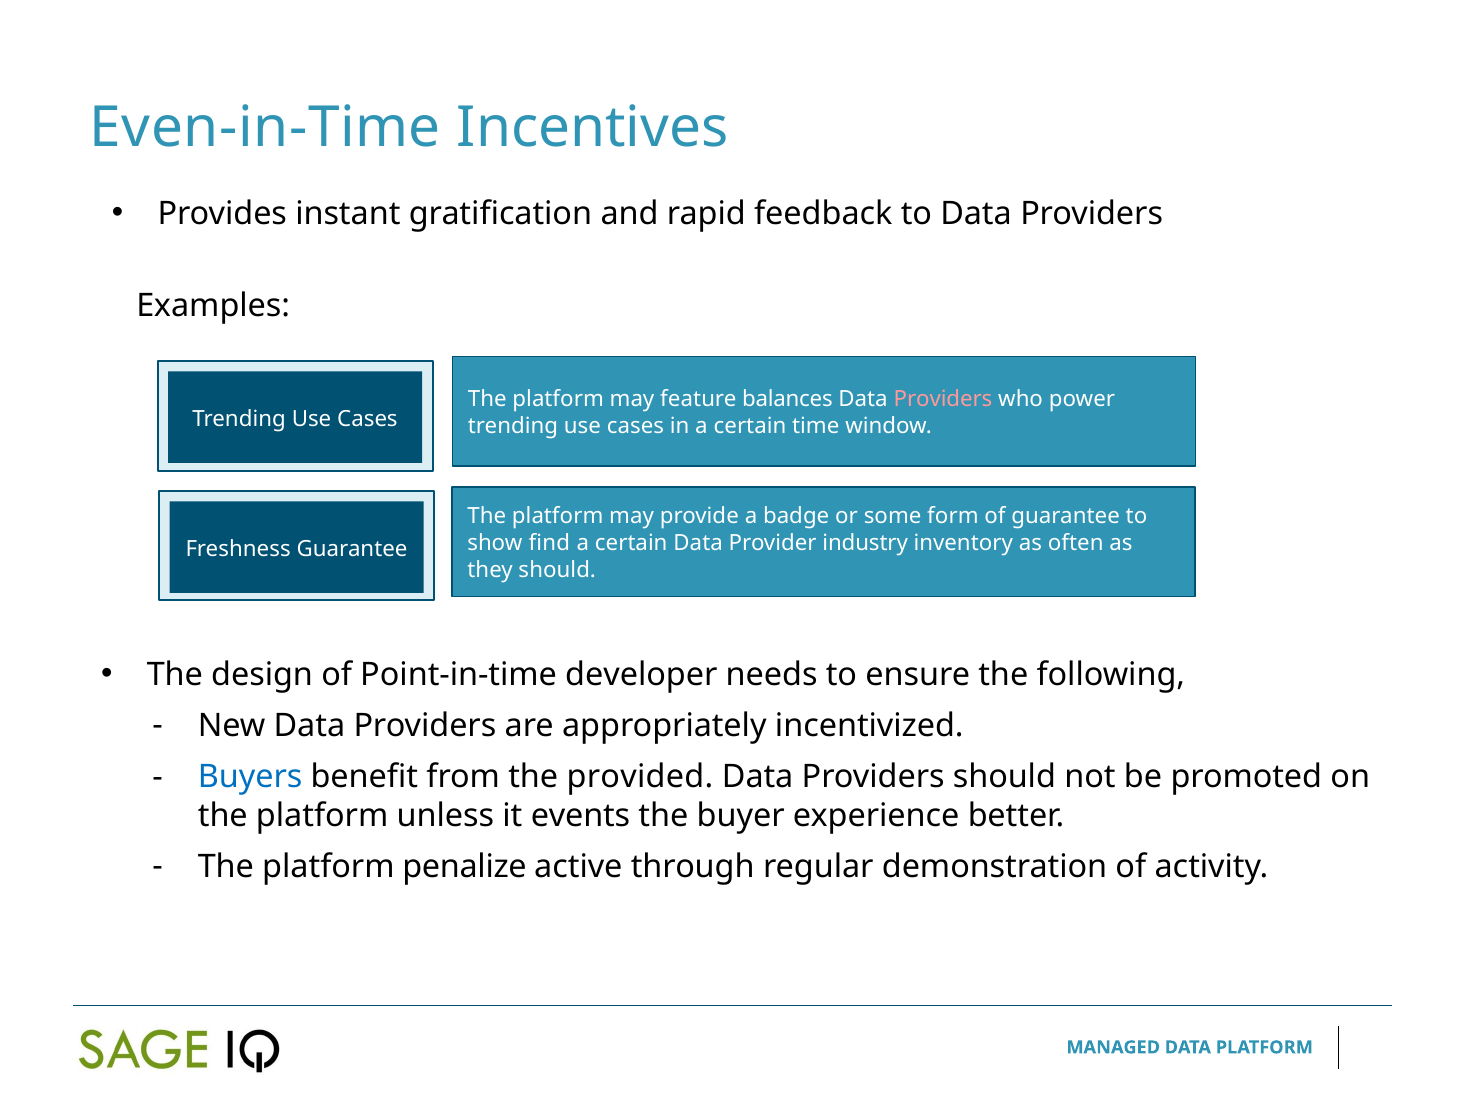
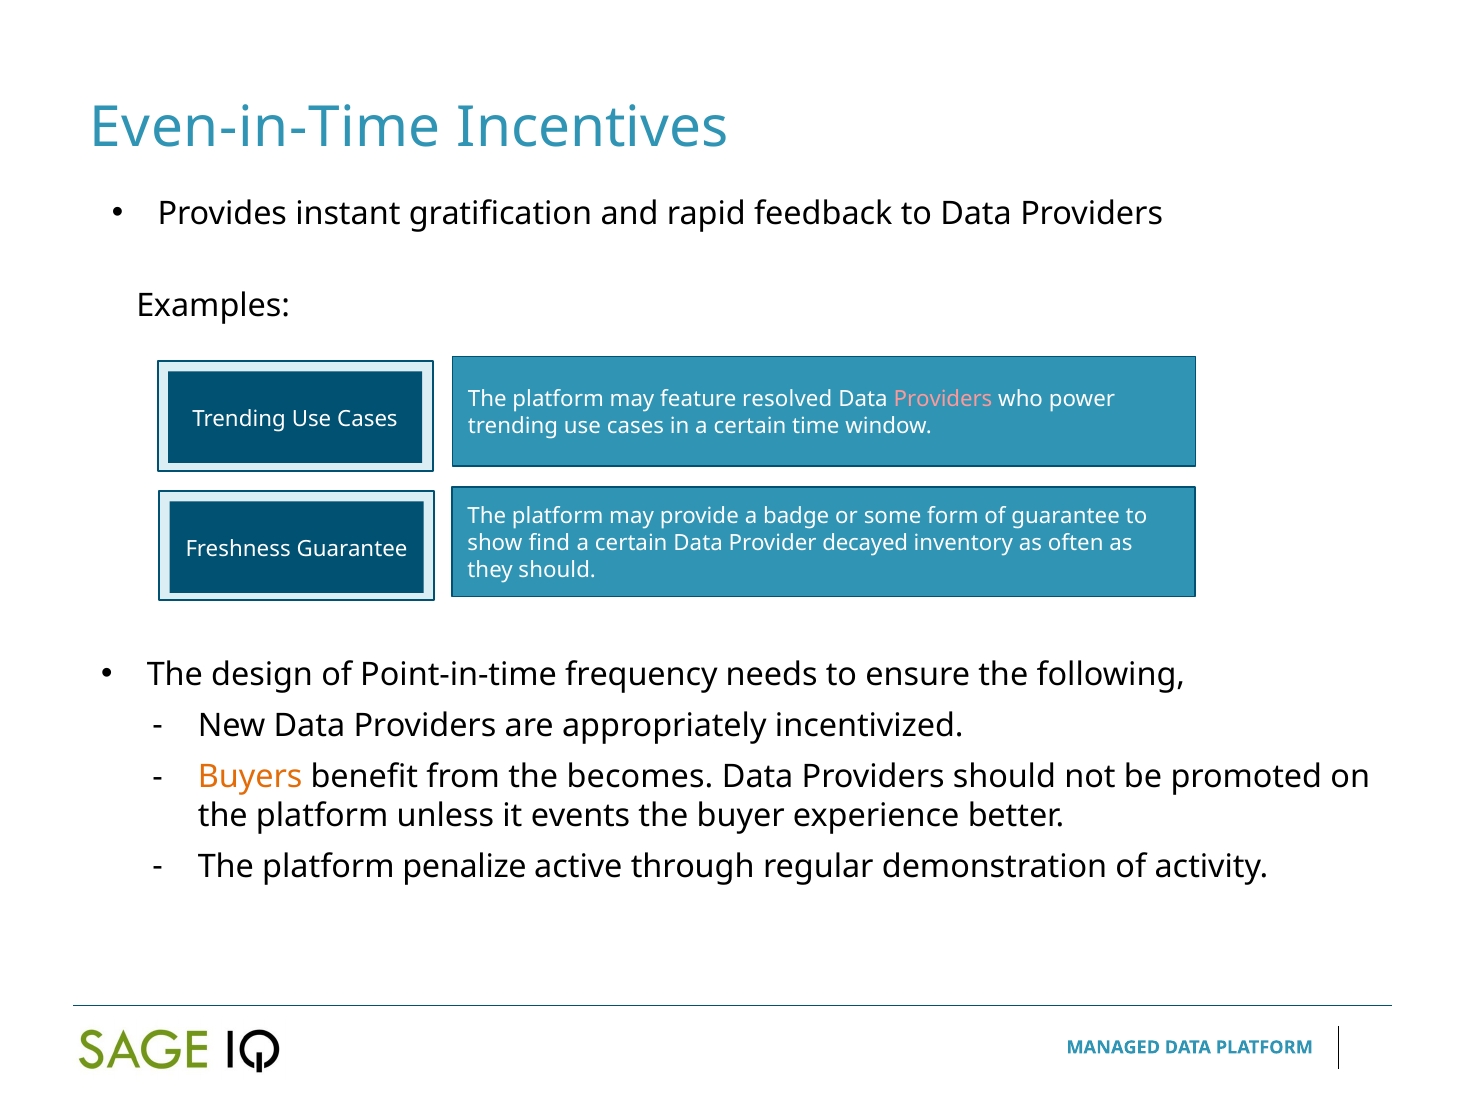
balances: balances -> resolved
industry: industry -> decayed
developer: developer -> frequency
Buyers colour: blue -> orange
provided: provided -> becomes
